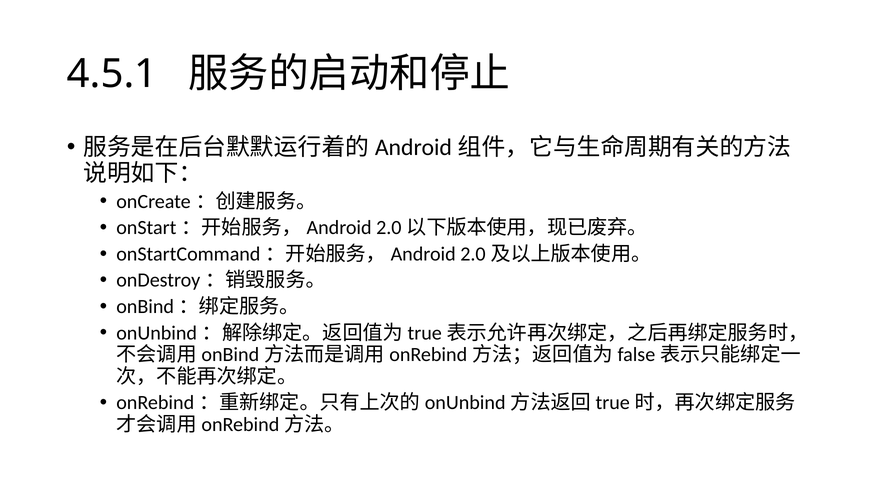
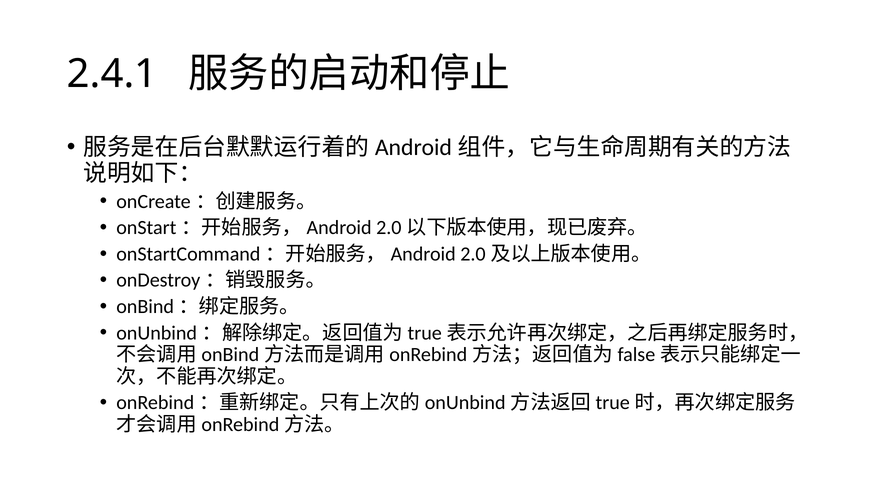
4.5.1: 4.5.1 -> 2.4.1
